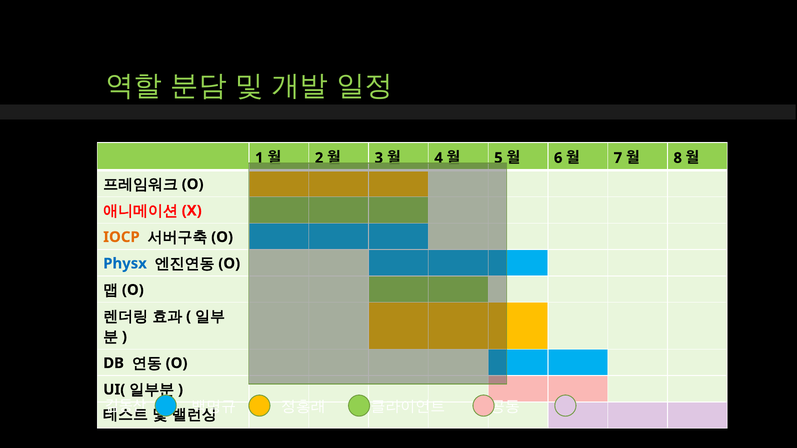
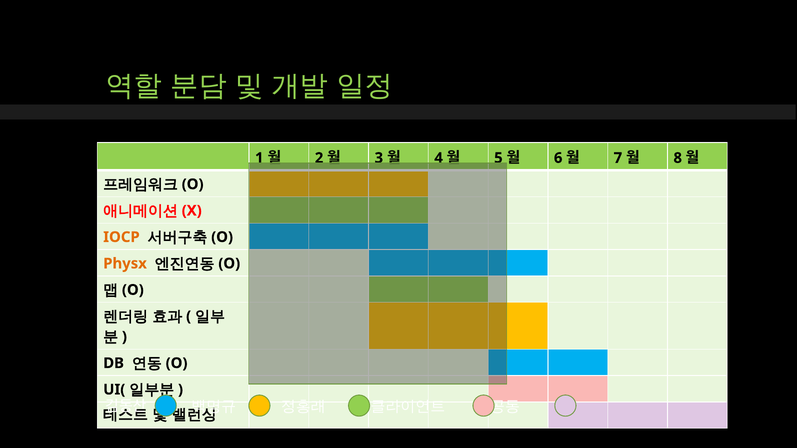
Physx colour: blue -> orange
